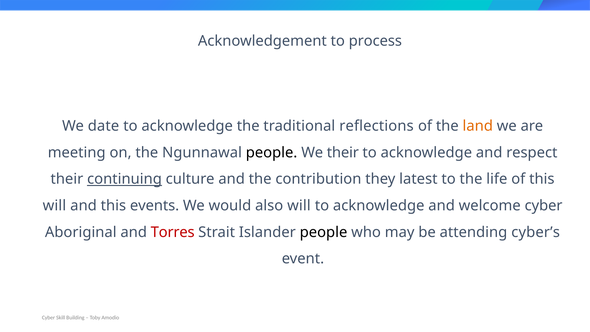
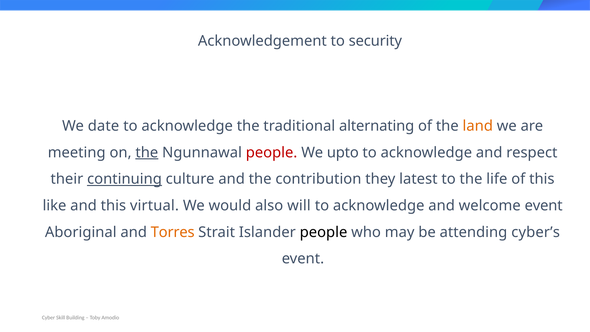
process: process -> security
reflections: reflections -> alternating
the at (147, 152) underline: none -> present
people at (272, 152) colour: black -> red
We their: their -> upto
will at (54, 206): will -> like
events: events -> virtual
welcome cyber: cyber -> event
Torres colour: red -> orange
